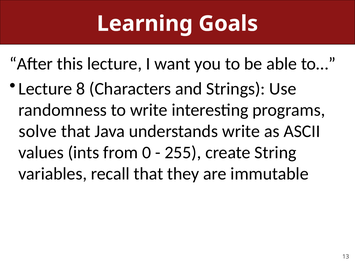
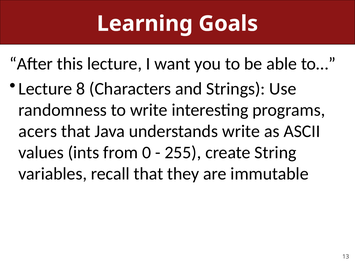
solve: solve -> acers
